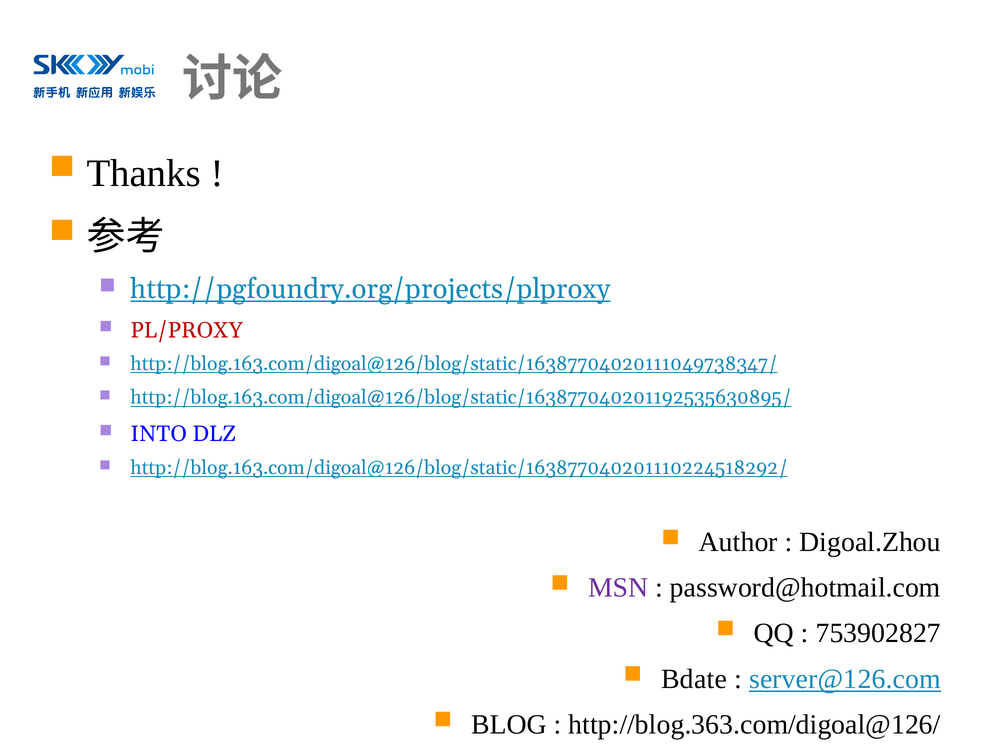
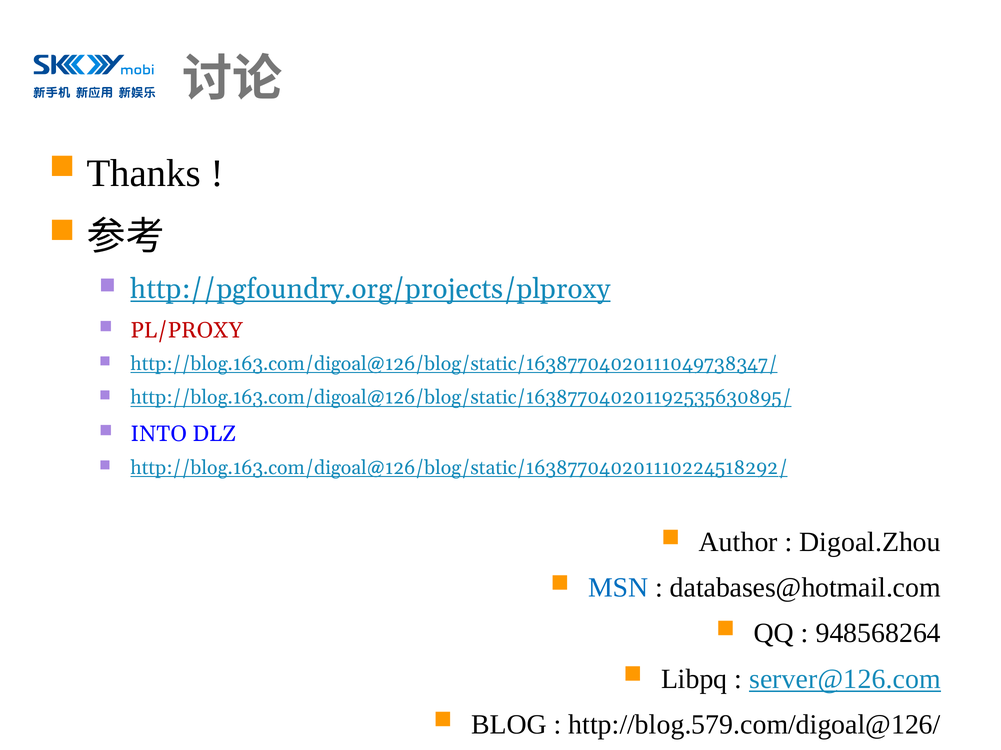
MSN colour: purple -> blue
password@hotmail.com: password@hotmail.com -> databases@hotmail.com
753902827: 753902827 -> 948568264
Bdate: Bdate -> Libpq
http://blog.363.com/digoal@126/: http://blog.363.com/digoal@126/ -> http://blog.579.com/digoal@126/
